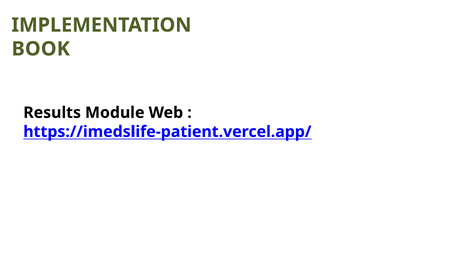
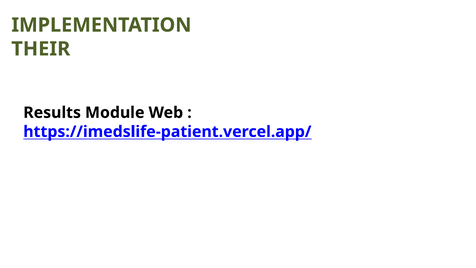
BOOK: BOOK -> THEIR
